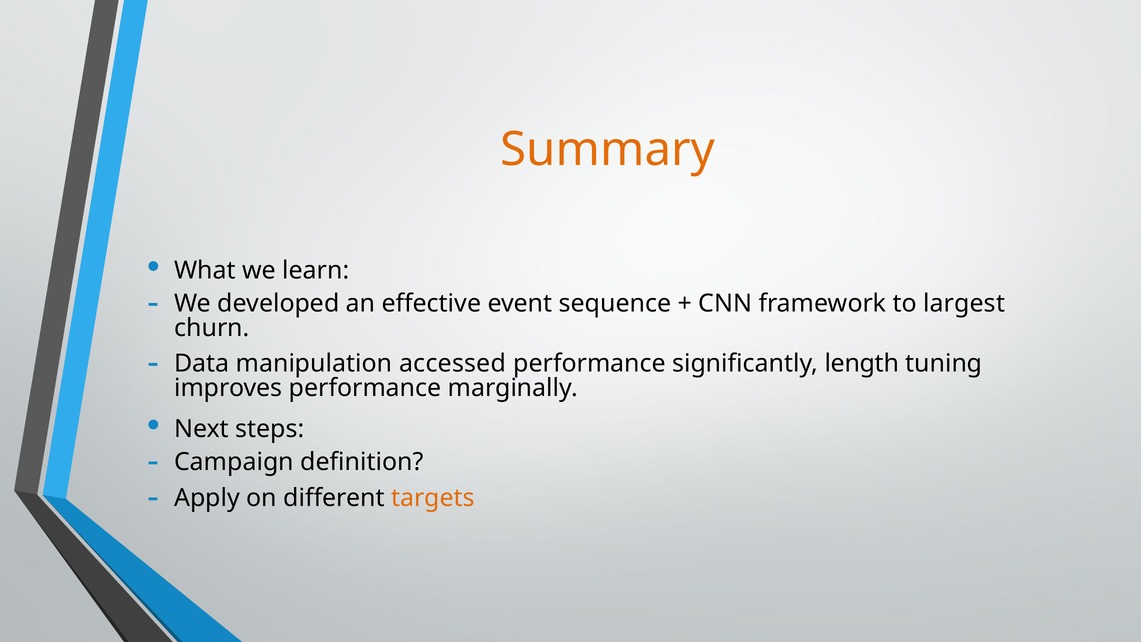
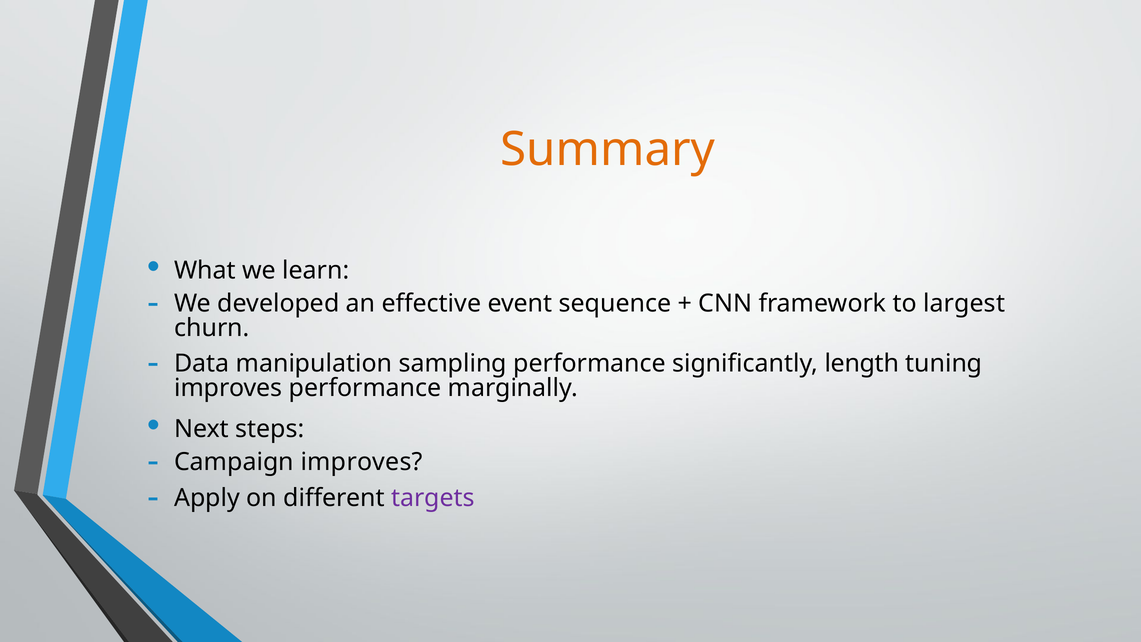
accessed: accessed -> sampling
Campaign definition: definition -> improves
targets colour: orange -> purple
